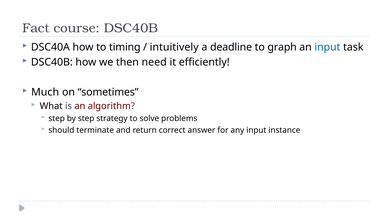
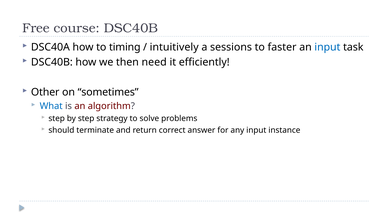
Fact: Fact -> Free
deadline: deadline -> sessions
graph: graph -> faster
Much: Much -> Other
What colour: black -> blue
